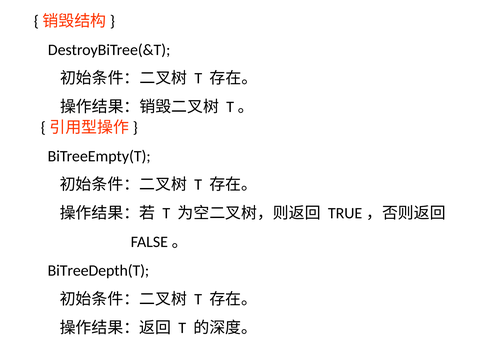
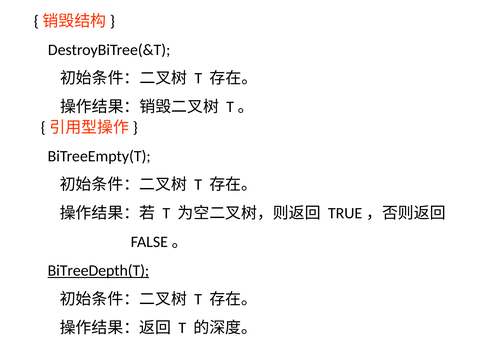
BiTreeDepth(T underline: none -> present
